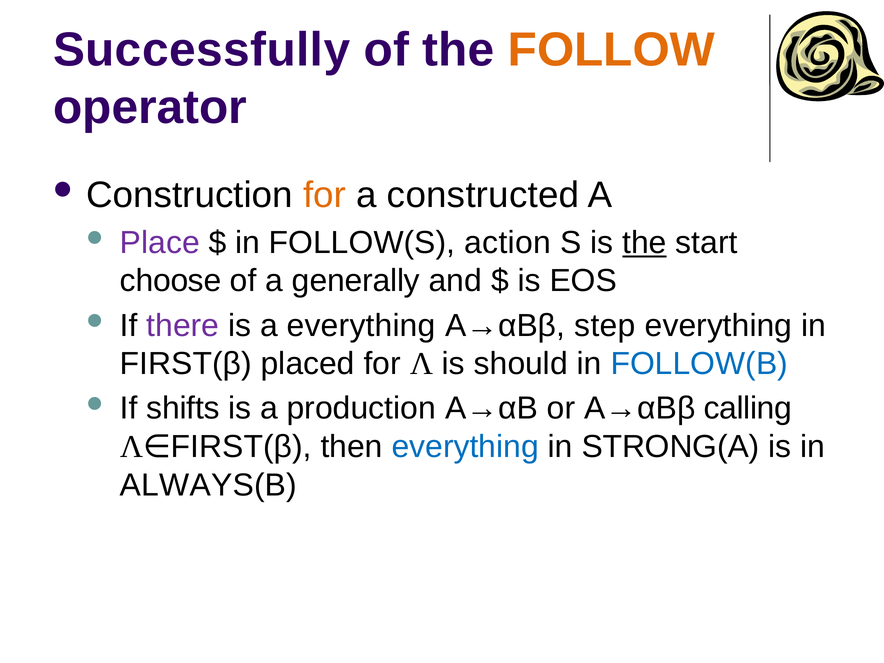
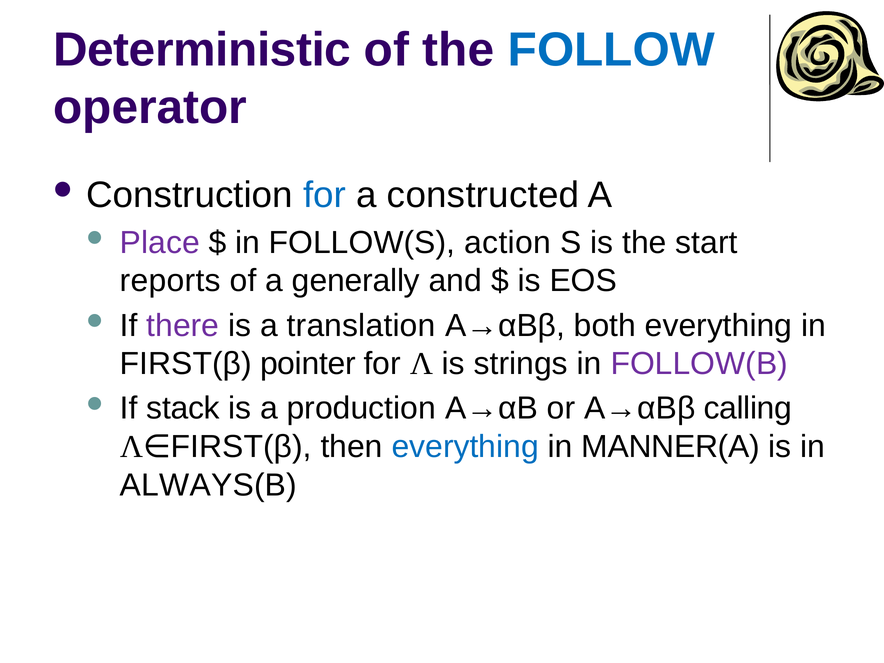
Successfully: Successfully -> Deterministic
FOLLOW colour: orange -> blue
for at (325, 195) colour: orange -> blue
the at (644, 243) underline: present -> none
choose: choose -> reports
a everything: everything -> translation
step: step -> both
placed: placed -> pointer
should: should -> strings
FOLLOW(B colour: blue -> purple
shifts: shifts -> stack
STRONG(A: STRONG(A -> MANNER(A
